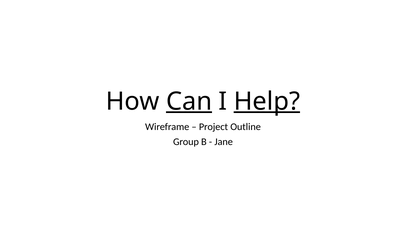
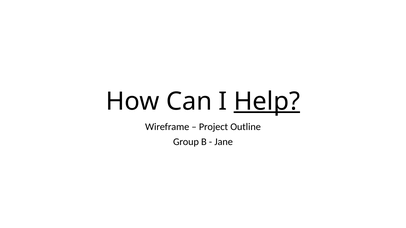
Can underline: present -> none
